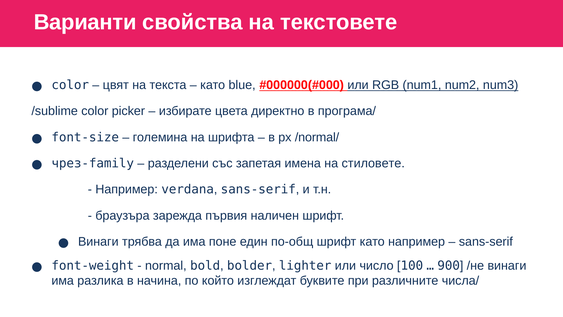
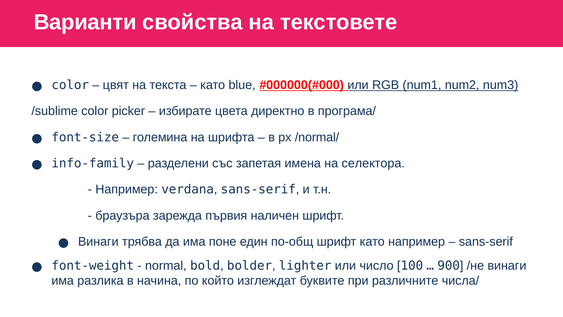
чрез-family: чрез-family -> info-family
стиловете: стиловете -> селектора
